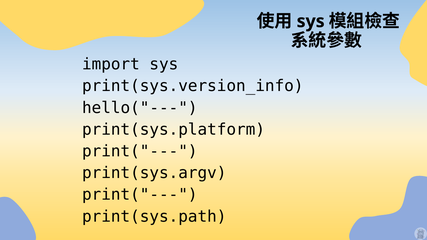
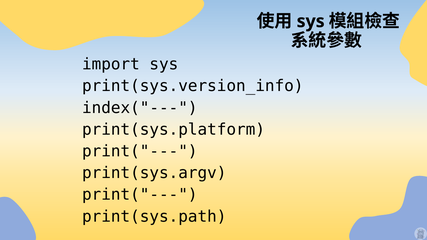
hello("---: hello("--- -> index("---
